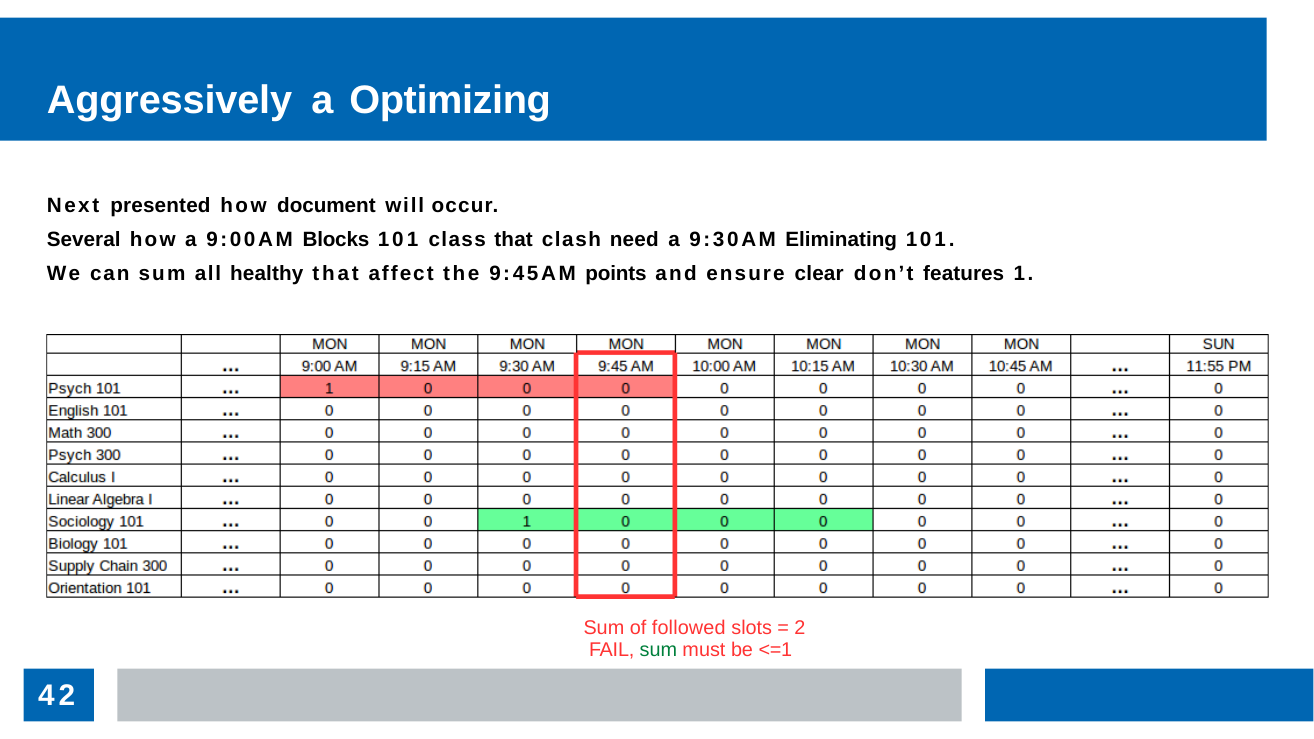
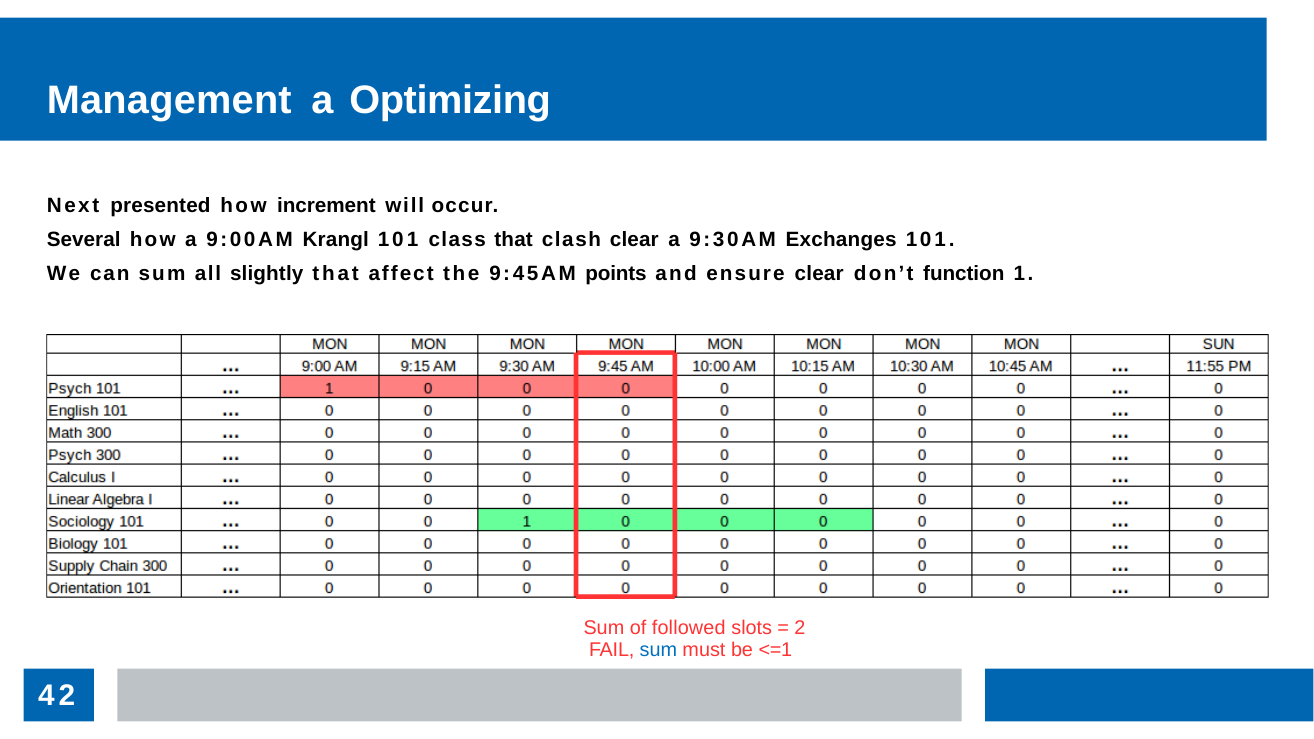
Aggressively: Aggressively -> Management
document: document -> increment
Blocks: Blocks -> Krangl
clash need: need -> clear
Eliminating: Eliminating -> Exchanges
healthy: healthy -> slightly
features: features -> function
sum at (658, 650) colour: green -> blue
